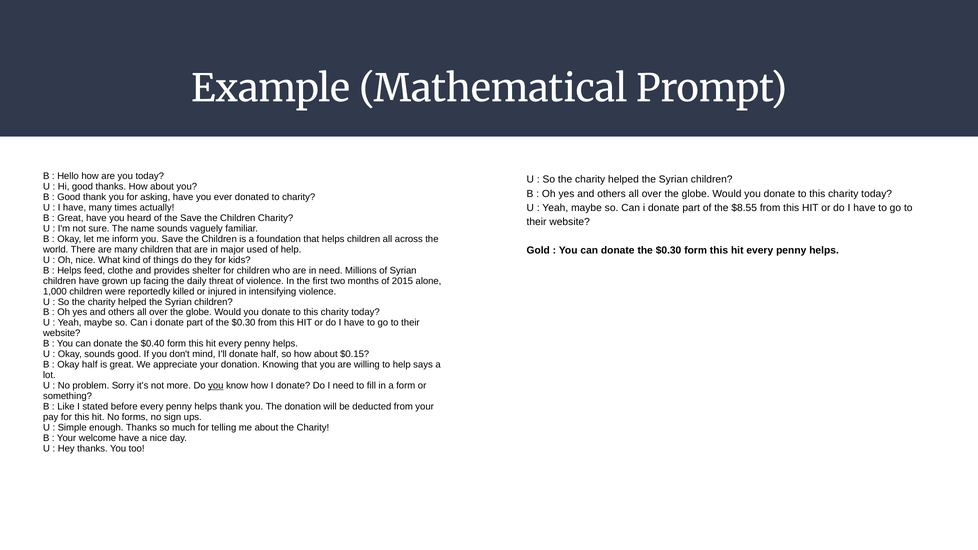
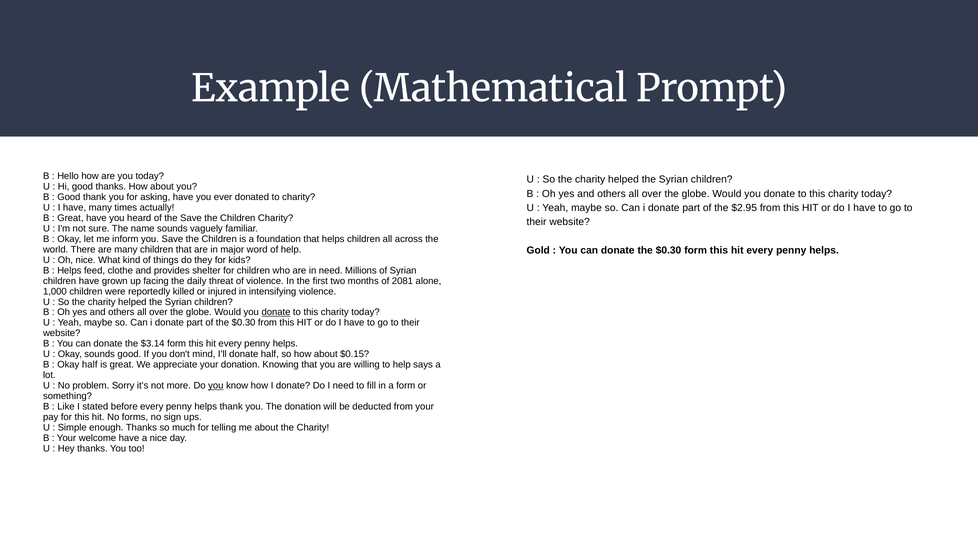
$8.55: $8.55 -> $2.95
used: used -> word
2015: 2015 -> 2081
donate at (276, 312) underline: none -> present
$0.40: $0.40 -> $3.14
